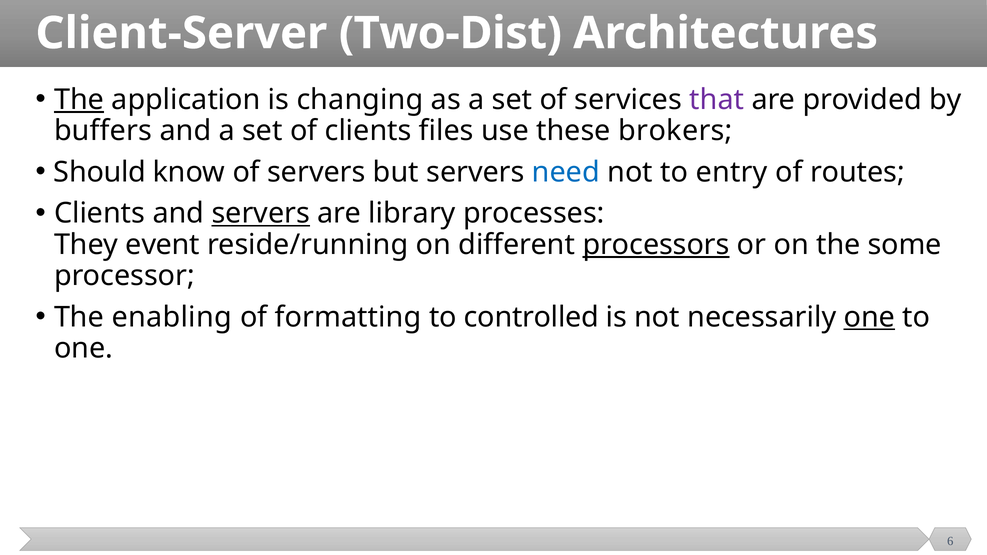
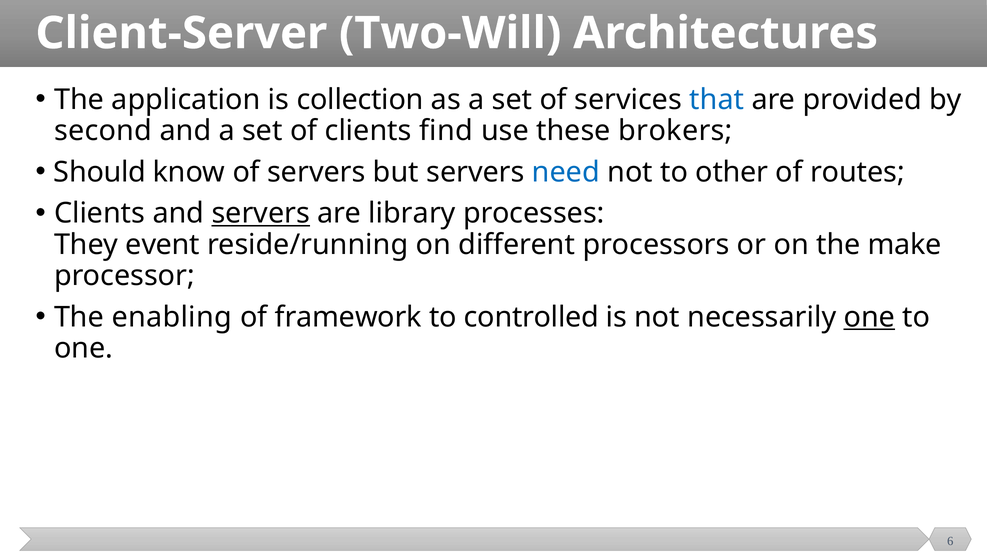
Two-Dist: Two-Dist -> Two-Will
The at (79, 100) underline: present -> none
changing: changing -> collection
that colour: purple -> blue
buffers: buffers -> second
files: files -> find
entry: entry -> other
processors underline: present -> none
some: some -> make
formatting: formatting -> framework
